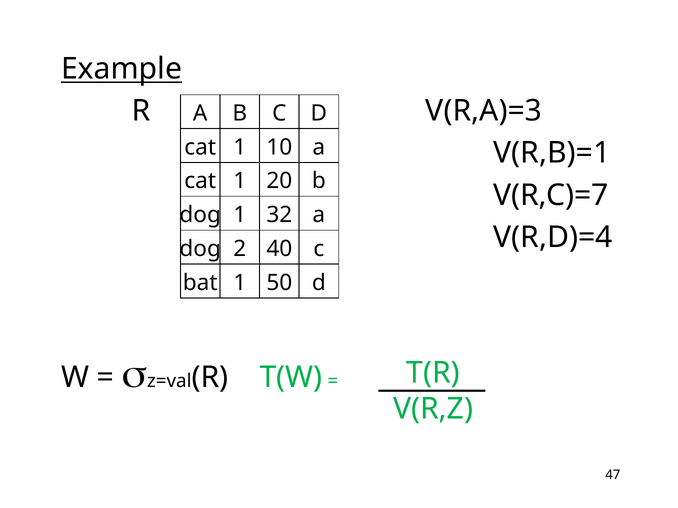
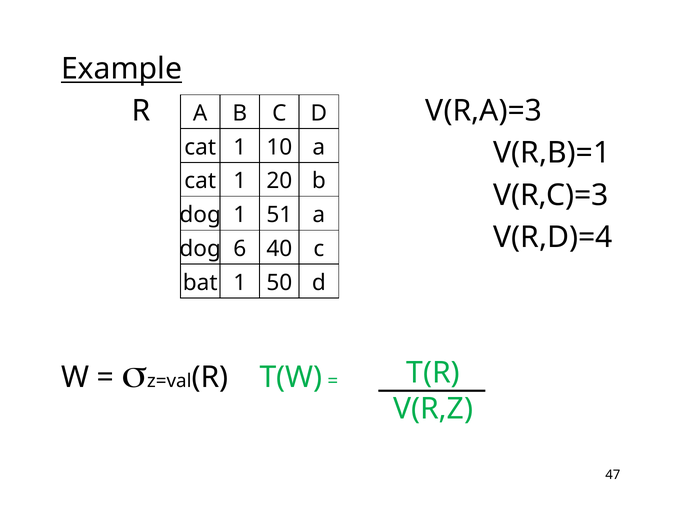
V(R,C)=7: V(R,C)=7 -> V(R,C)=3
32: 32 -> 51
2: 2 -> 6
